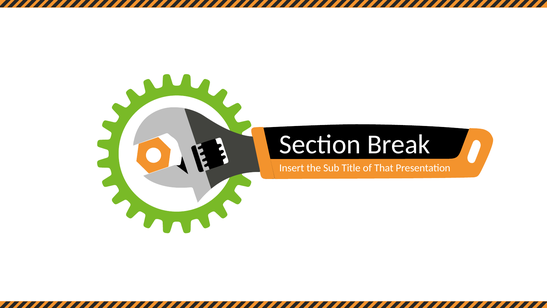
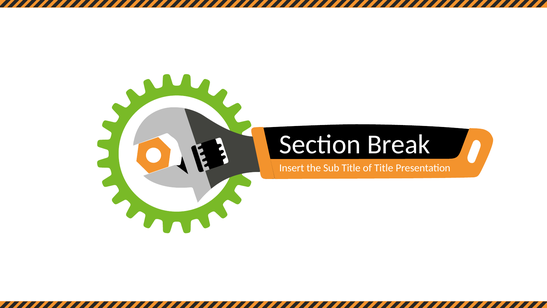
of That: That -> Title
